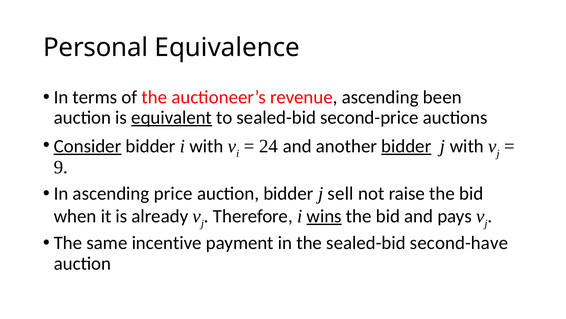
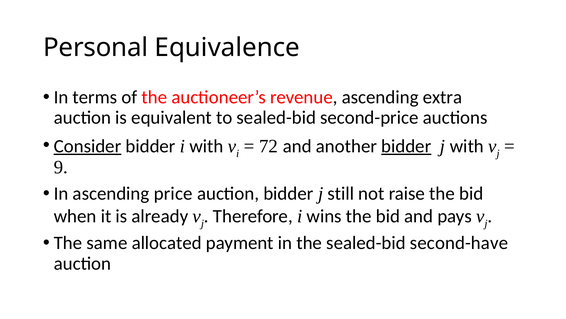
been: been -> extra
equivalent underline: present -> none
24: 24 -> 72
sell: sell -> still
wins underline: present -> none
incentive: incentive -> allocated
